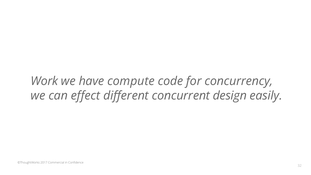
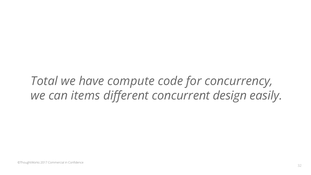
Work: Work -> Total
effect: effect -> items
